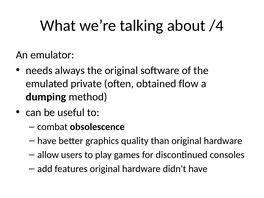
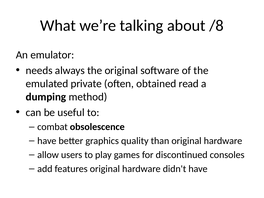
/4: /4 -> /8
flow: flow -> read
